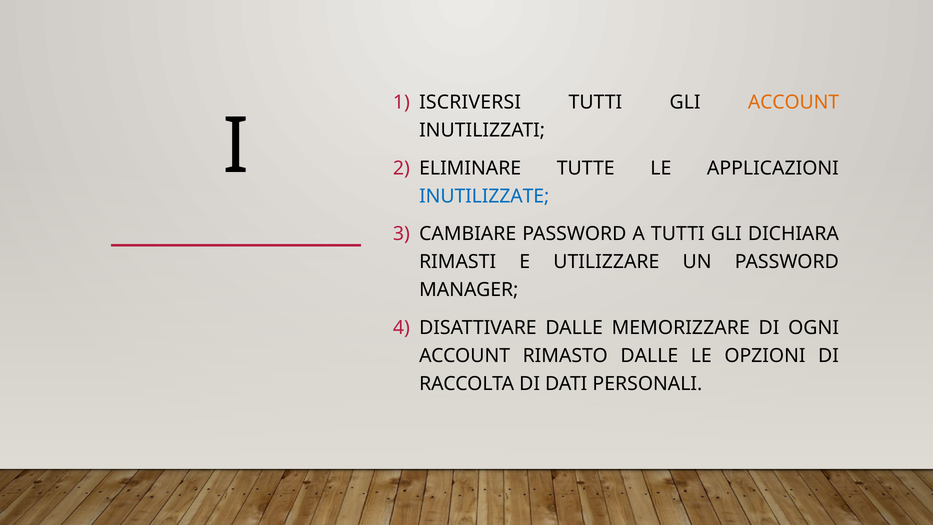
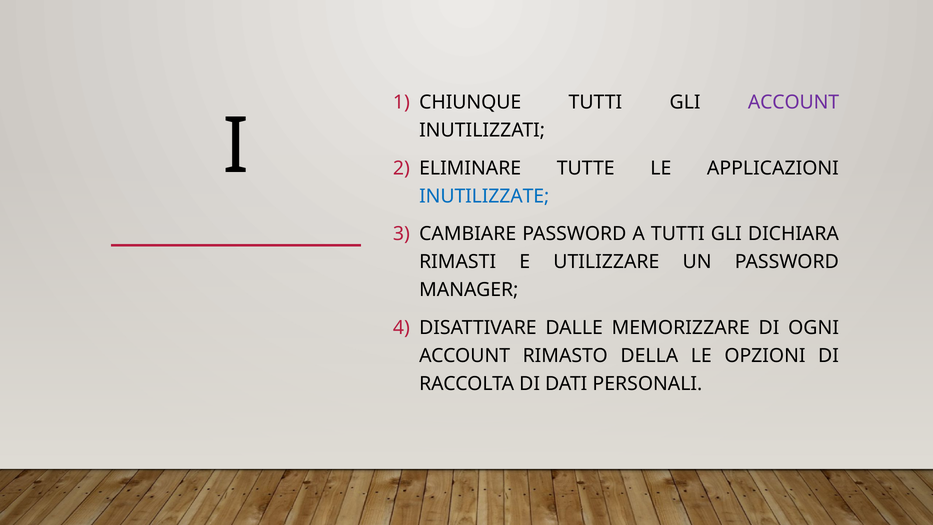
ISCRIVERSI: ISCRIVERSI -> CHIUNQUE
ACCOUNT at (793, 103) colour: orange -> purple
RIMASTO DALLE: DALLE -> DELLA
